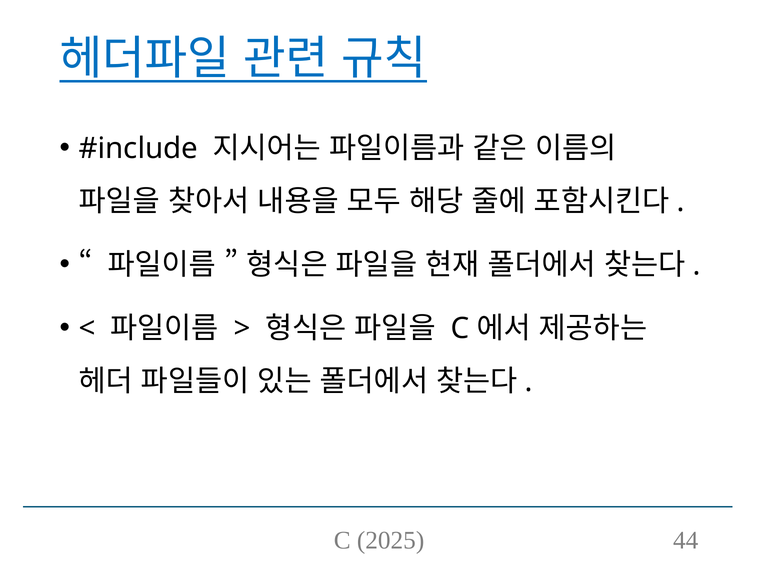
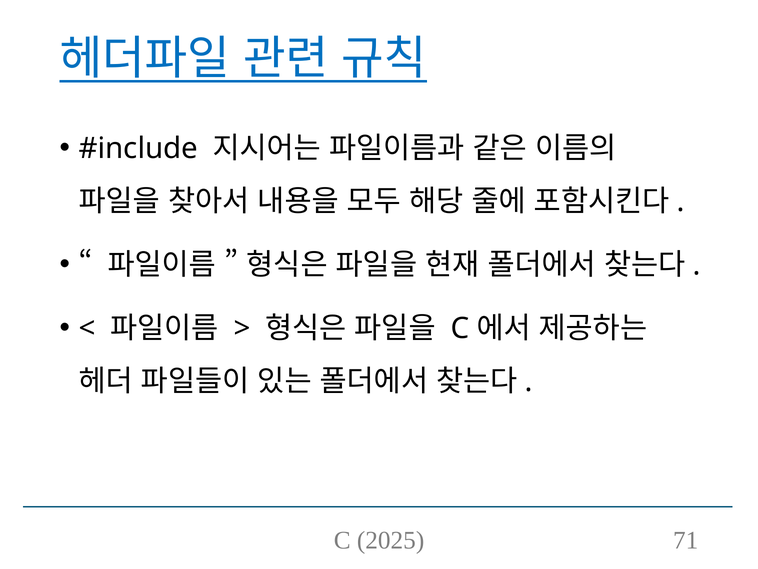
44: 44 -> 71
